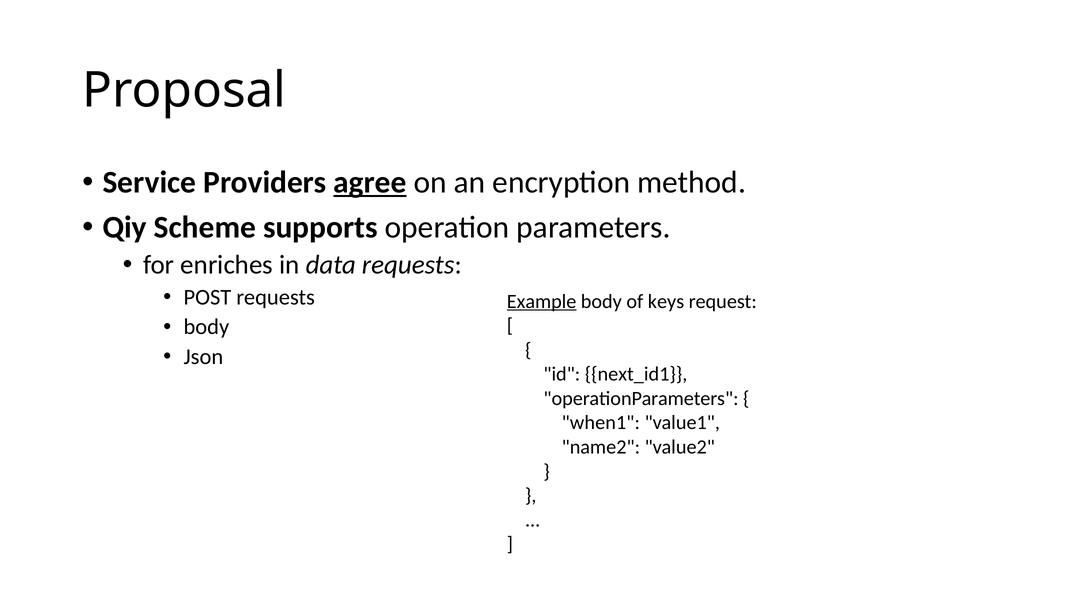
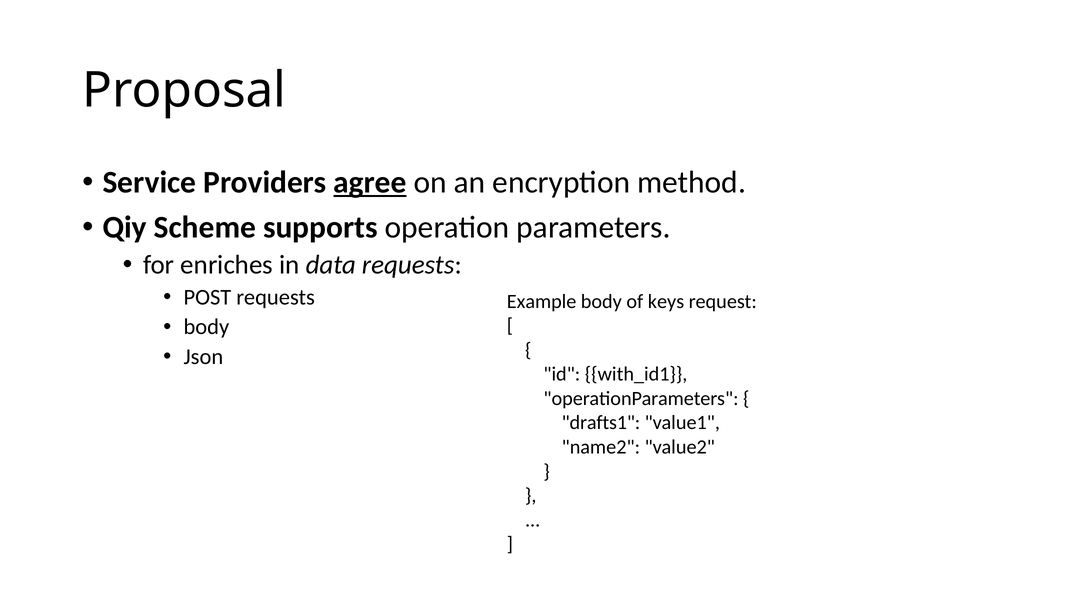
Example underline: present -> none
next_id1: next_id1 -> with_id1
when1: when1 -> drafts1
